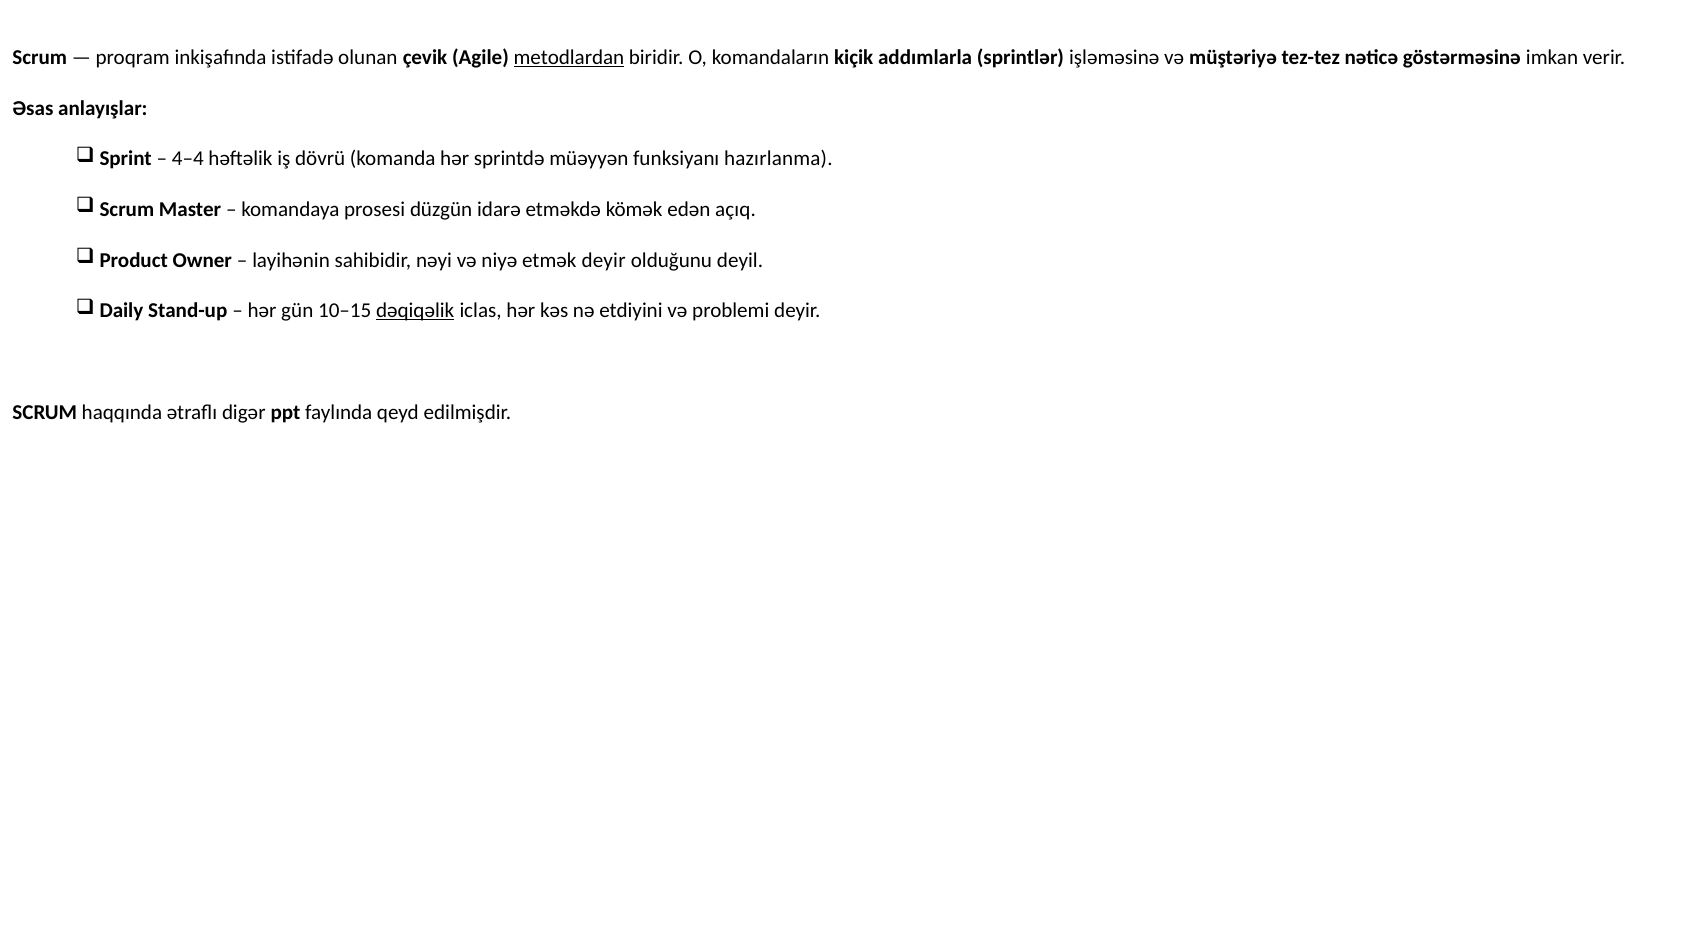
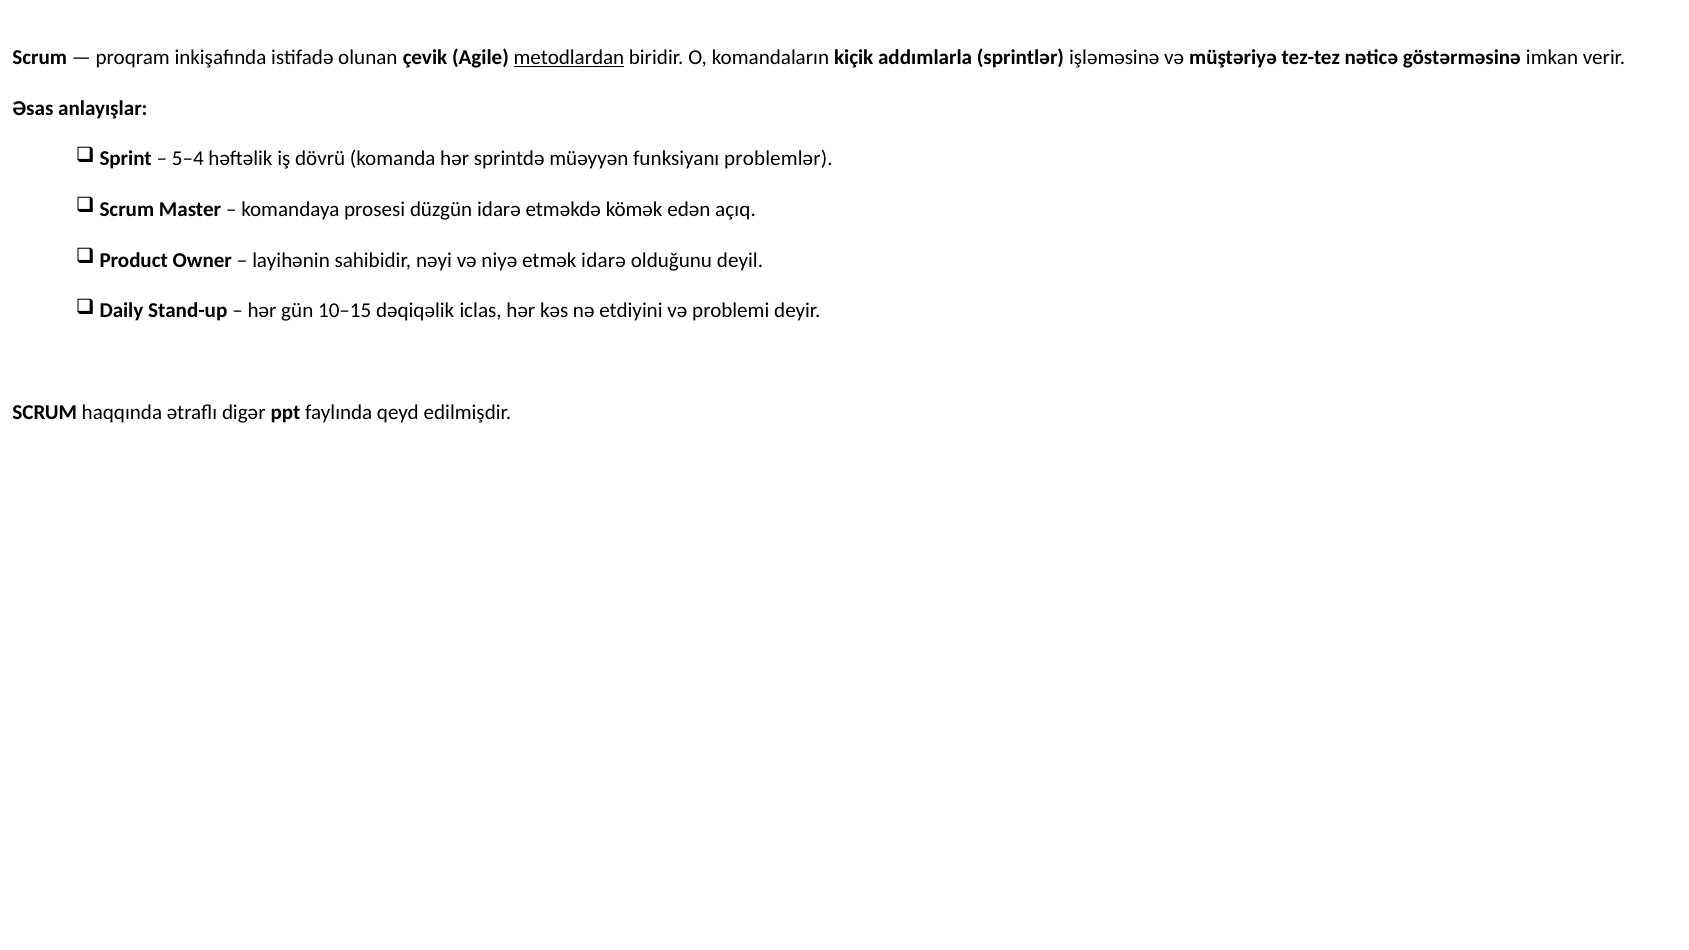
4–4: 4–4 -> 5–4
hazırlanma: hazırlanma -> problemlər
etmək deyir: deyir -> idarə
dəqiqəlik underline: present -> none
